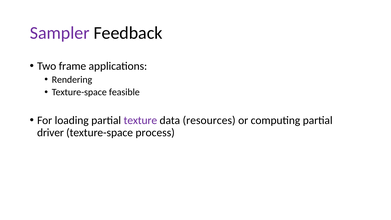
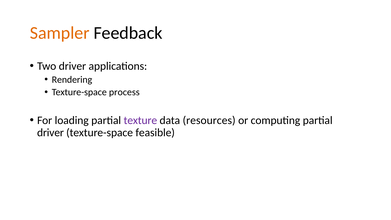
Sampler colour: purple -> orange
Two frame: frame -> driver
feasible: feasible -> process
process: process -> feasible
